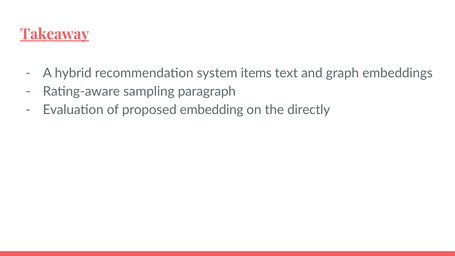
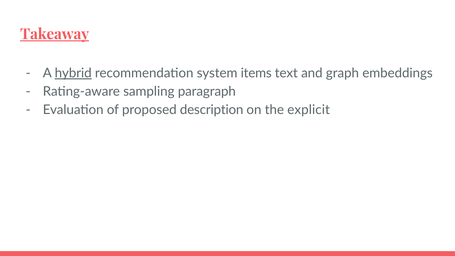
hybrid underline: none -> present
embedding: embedding -> description
directly: directly -> explicit
